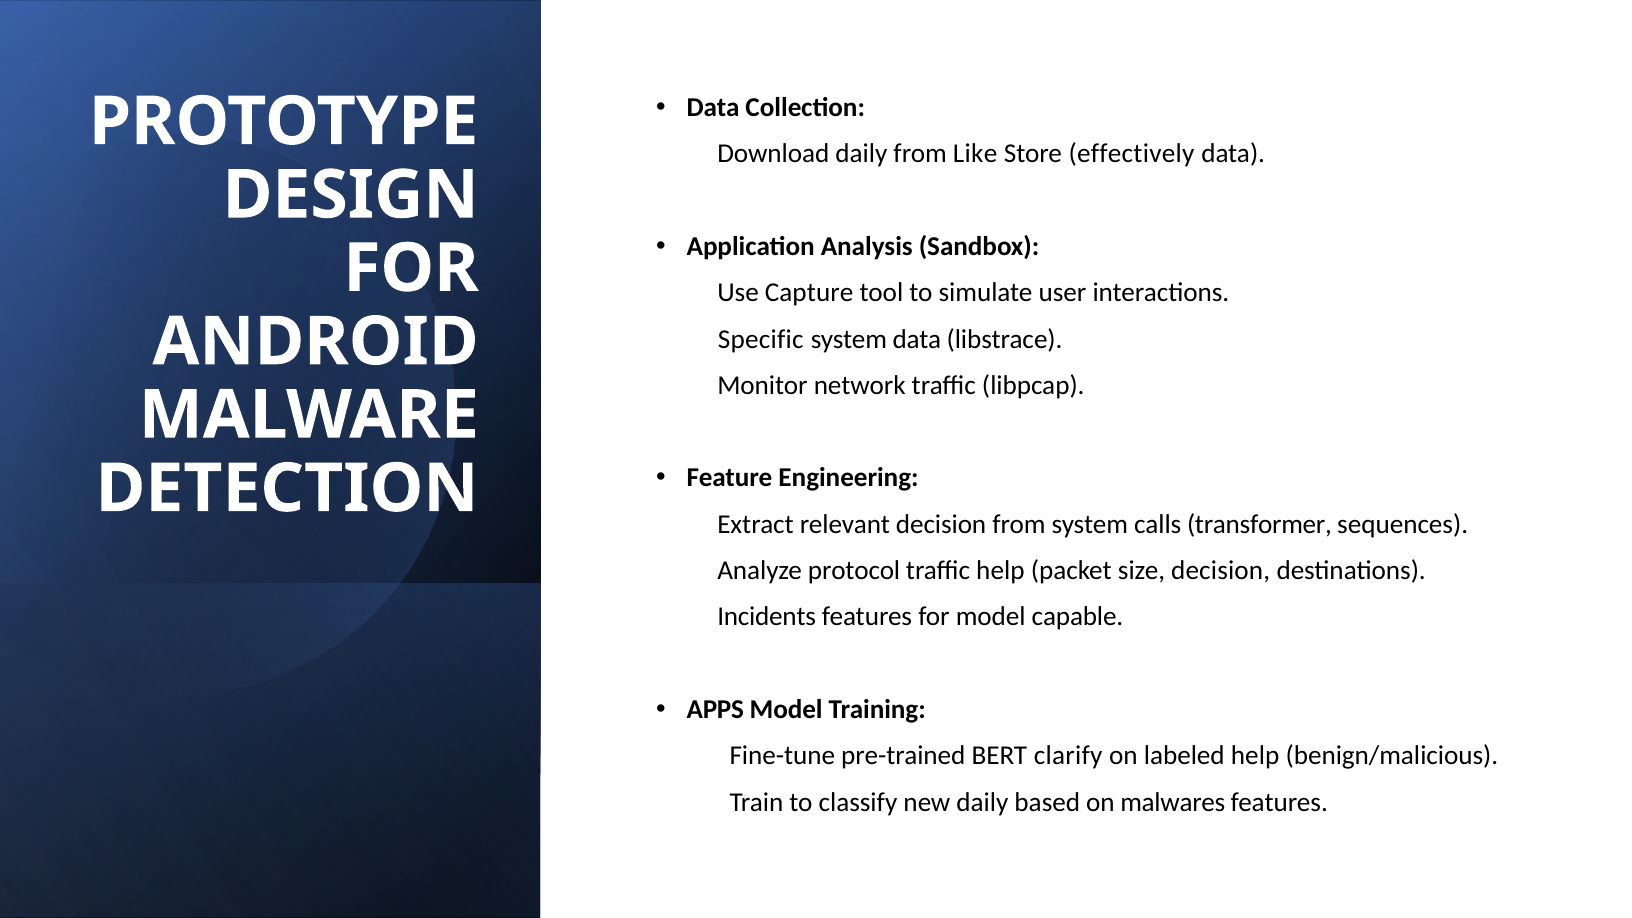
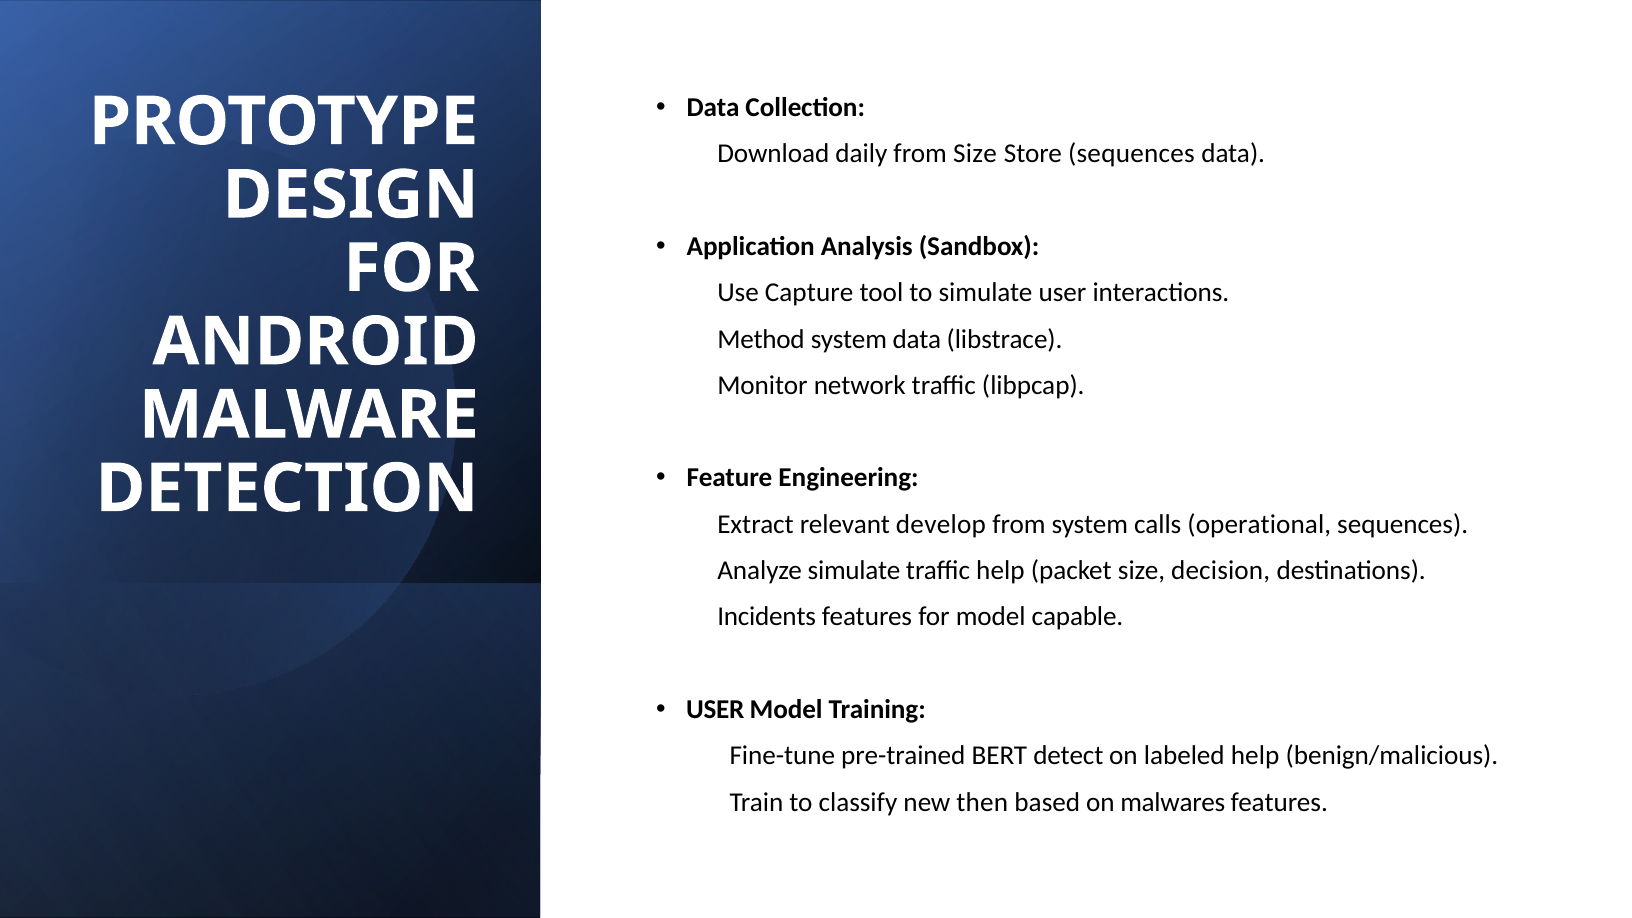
from Like: Like -> Size
Store effectively: effectively -> sequences
Specific: Specific -> Method
relevant decision: decision -> develop
transformer: transformer -> operational
Analyze protocol: protocol -> simulate
APPS at (715, 710): APPS -> USER
clarify: clarify -> detect
new daily: daily -> then
